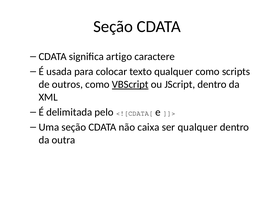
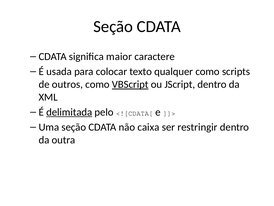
artigo: artigo -> maior
delimitada underline: none -> present
ser qualquer: qualquer -> restringir
